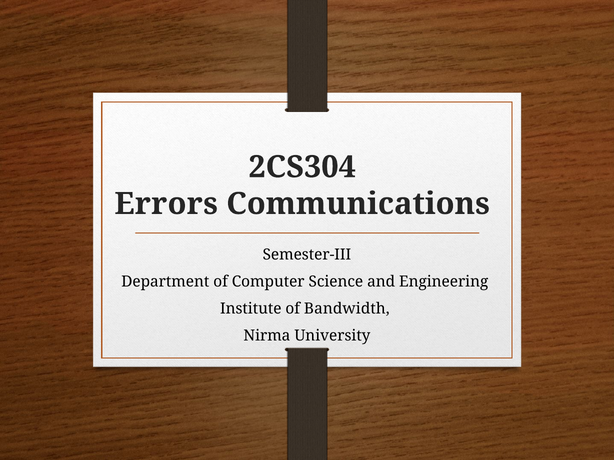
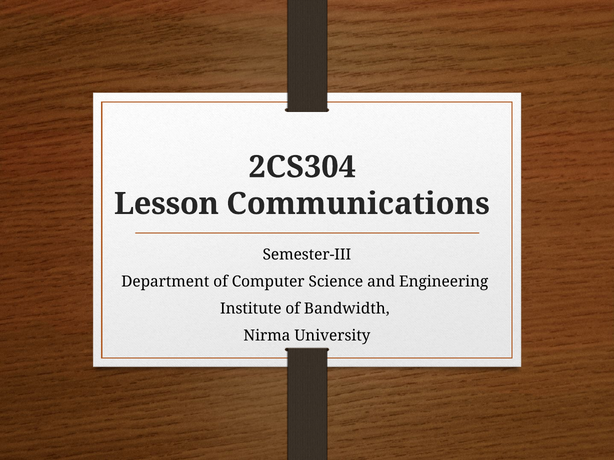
Errors: Errors -> Lesson
